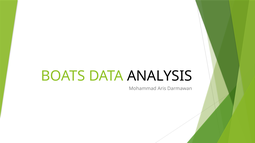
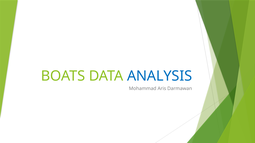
ANALYSIS colour: black -> blue
